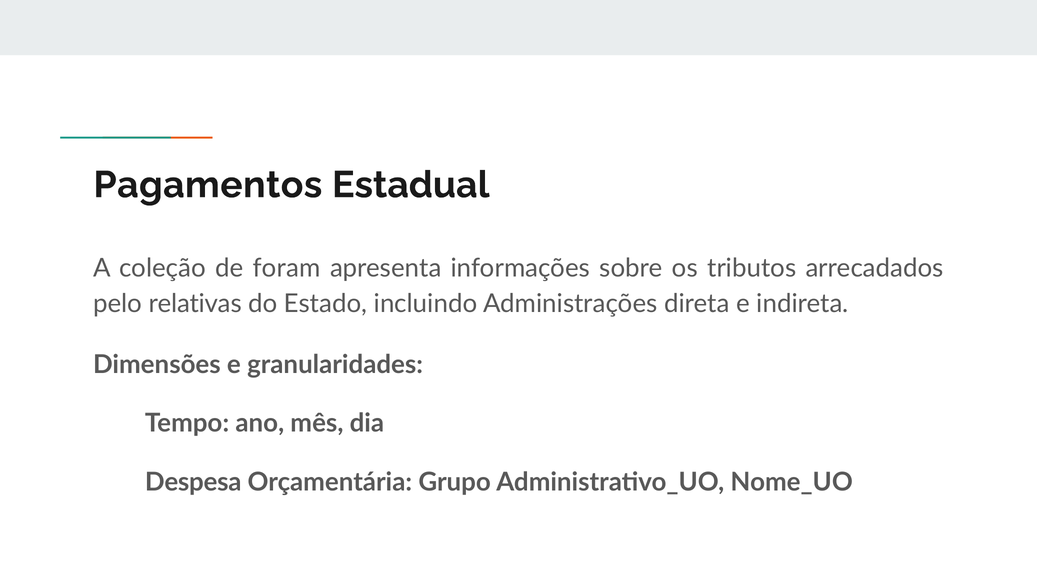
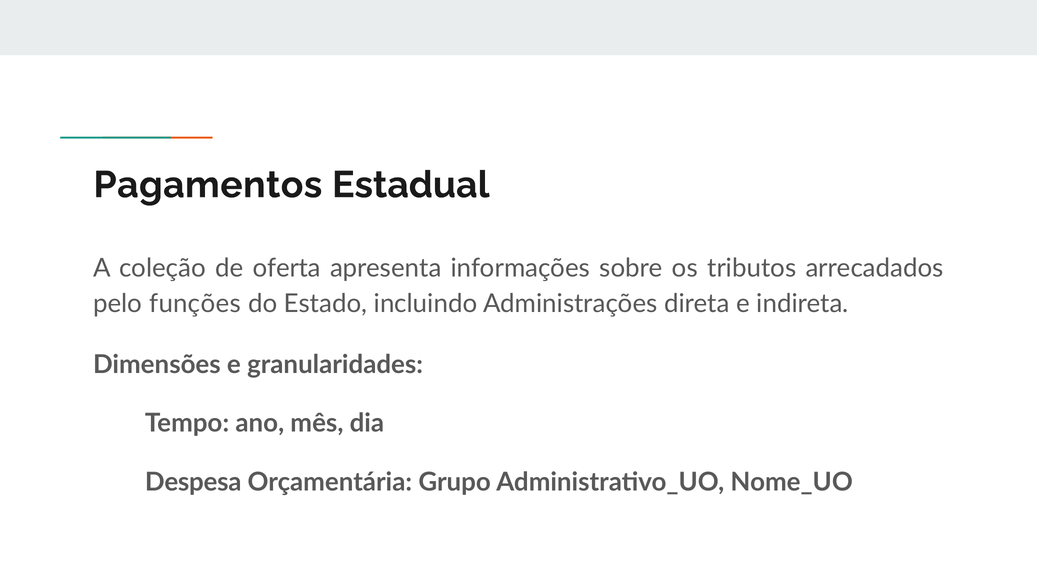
foram: foram -> oferta
relativas: relativas -> funções
